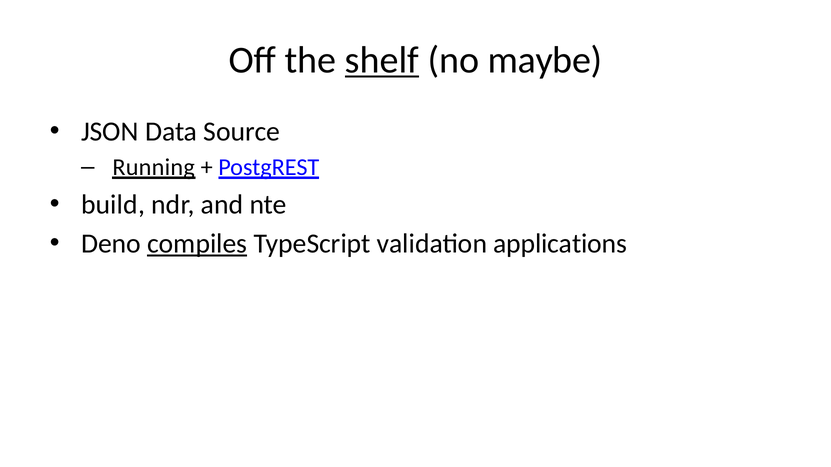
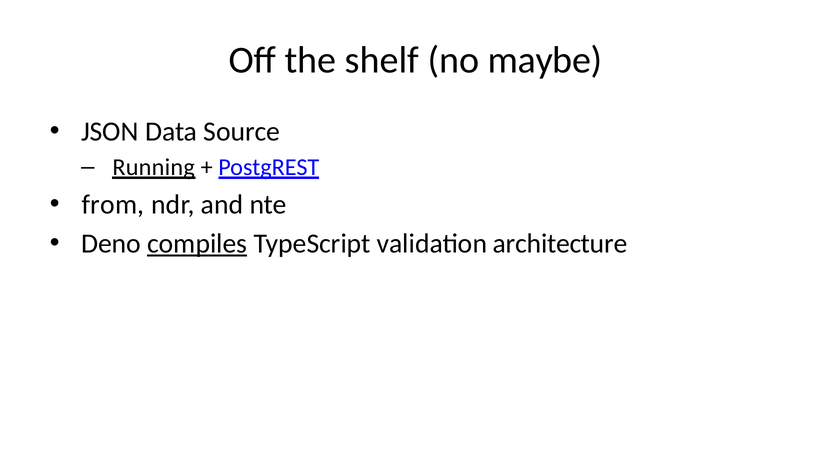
shelf underline: present -> none
build: build -> from
applications: applications -> architecture
